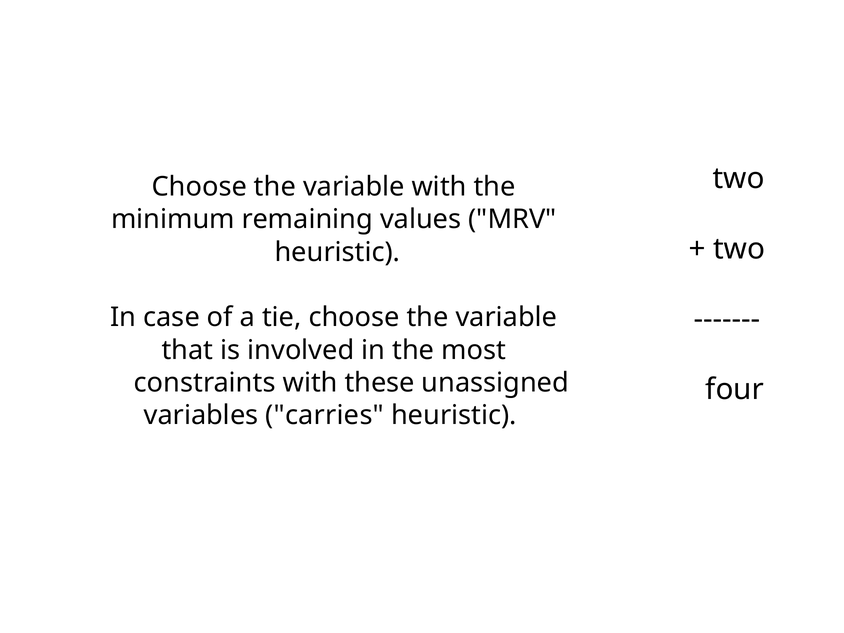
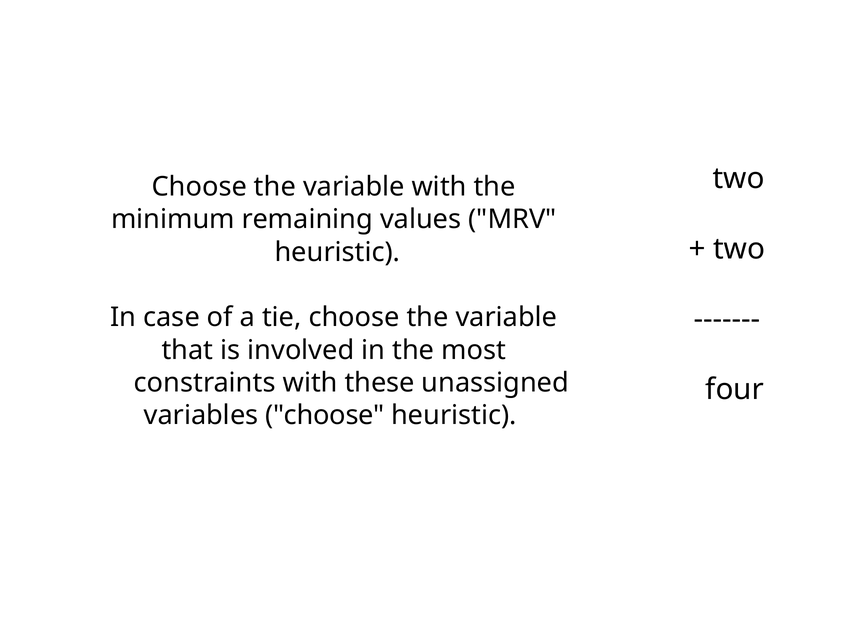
variables carries: carries -> choose
